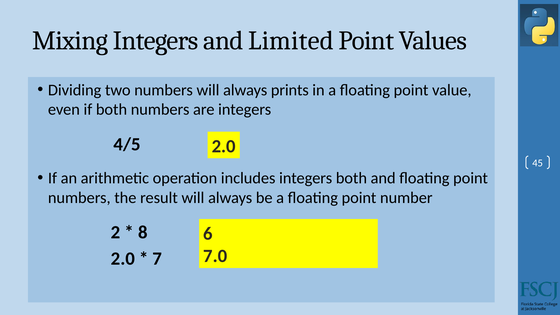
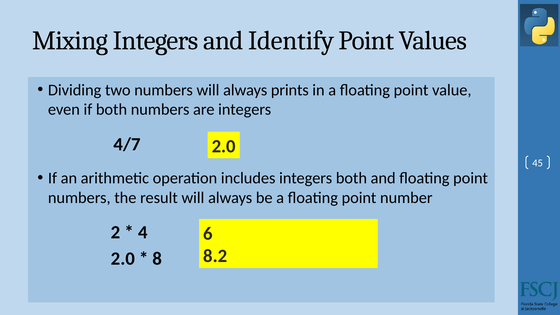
Limited: Limited -> Identify
4/5: 4/5 -> 4/7
8: 8 -> 4
7.0: 7.0 -> 8.2
7: 7 -> 8
